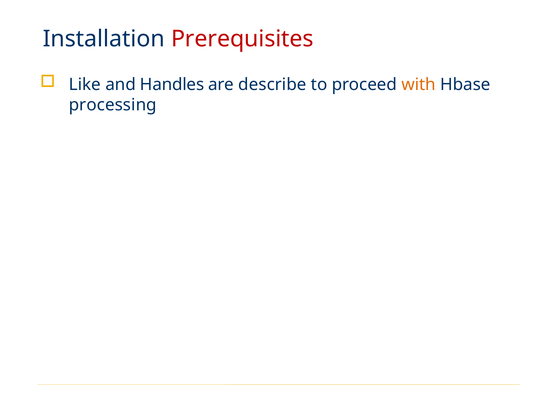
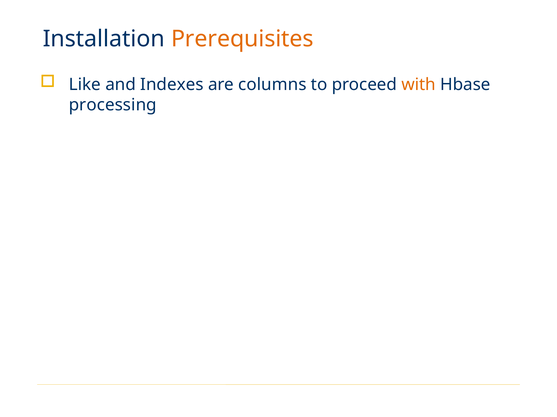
Prerequisites colour: red -> orange
Handles: Handles -> Indexes
describe: describe -> columns
